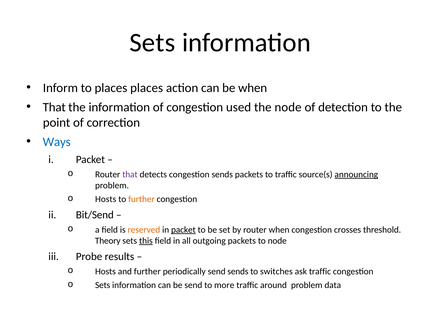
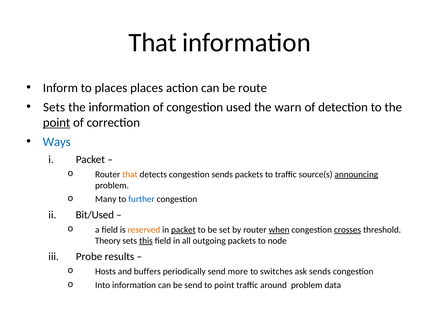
Sets at (152, 43): Sets -> That
be when: when -> route
That at (54, 107): That -> Sets
the node: node -> warn
point at (57, 123) underline: none -> present
that at (130, 174) colour: purple -> orange
Hosts at (106, 199): Hosts -> Many
further at (141, 199) colour: orange -> blue
Bit/Send: Bit/Send -> Bit/Used
when at (279, 230) underline: none -> present
crosses underline: none -> present
and further: further -> buffers
send sends: sends -> more
ask traffic: traffic -> sends
Sets at (103, 285): Sets -> Into
to more: more -> point
